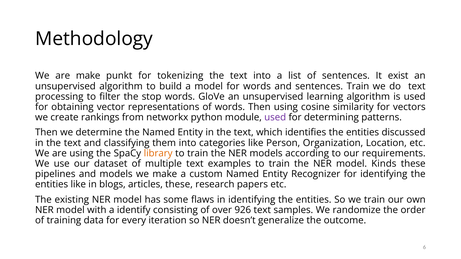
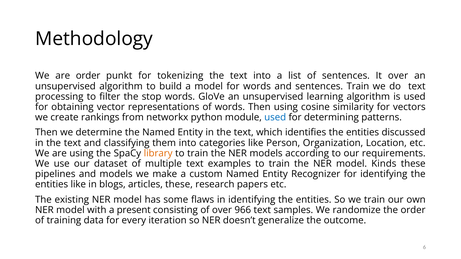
are make: make -> order
It exist: exist -> over
used at (275, 117) colour: purple -> blue
identify: identify -> present
926: 926 -> 966
